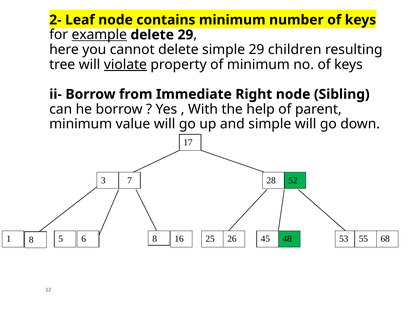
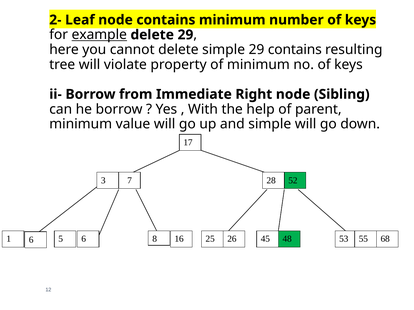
29 children: children -> contains
violate underline: present -> none
1 8: 8 -> 6
